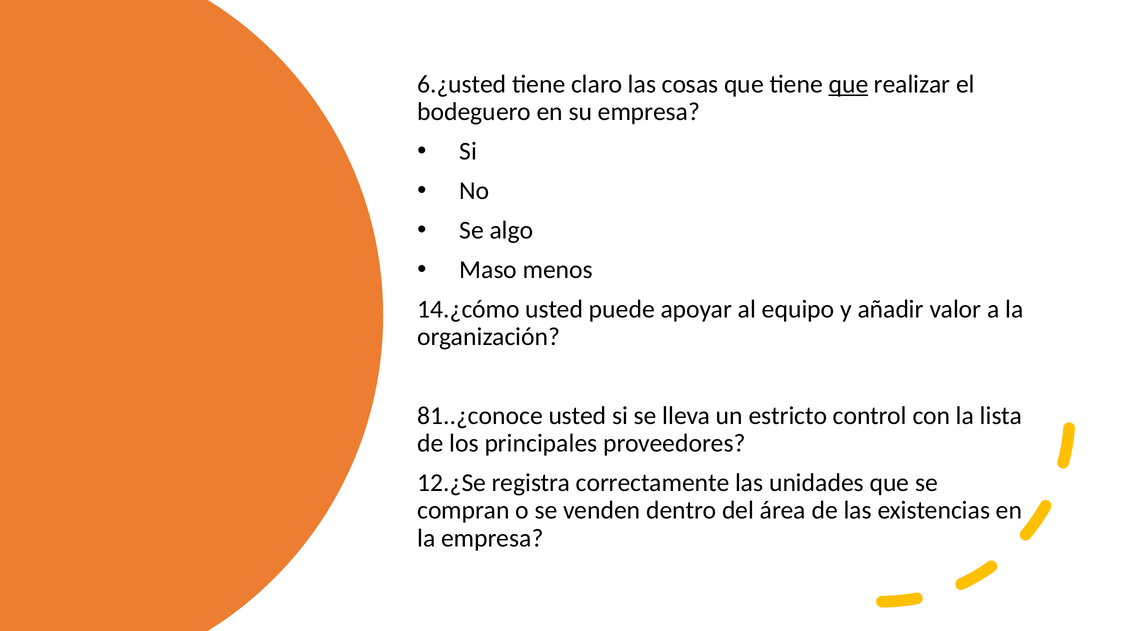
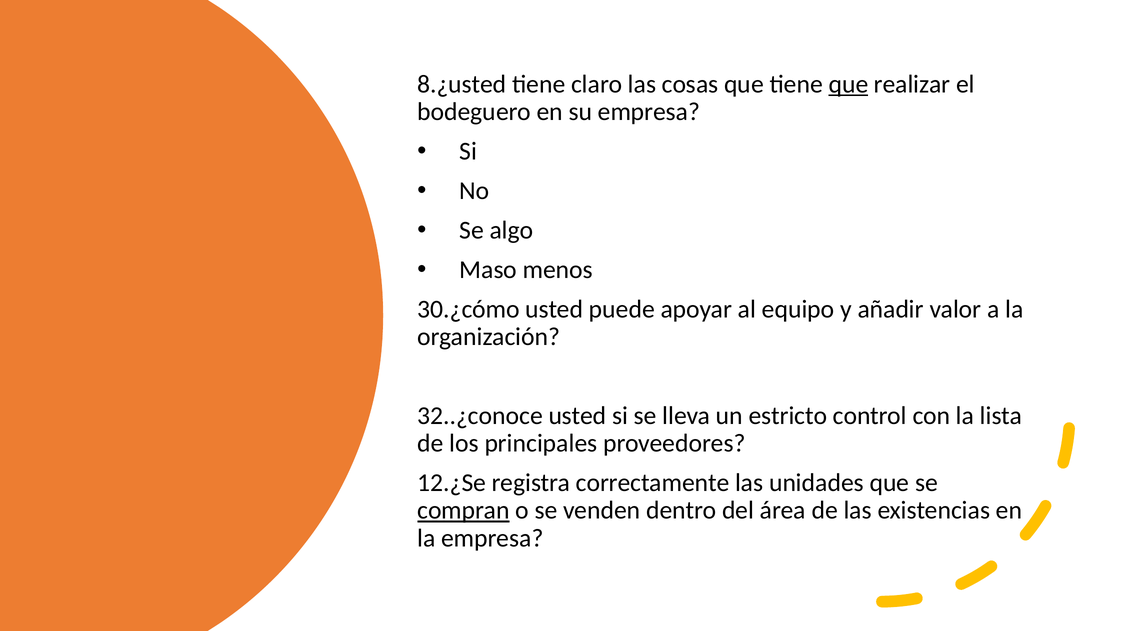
6.¿usted: 6.¿usted -> 8.¿usted
14.¿cómo: 14.¿cómo -> 30.¿cómo
81..¿conoce: 81..¿conoce -> 32..¿conoce
compran underline: none -> present
